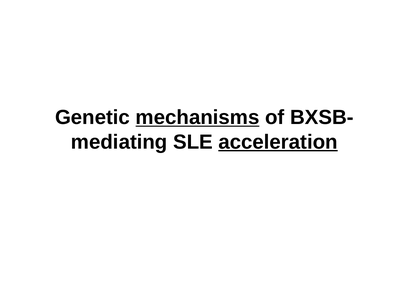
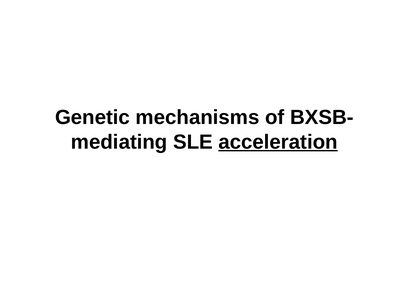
mechanisms underline: present -> none
